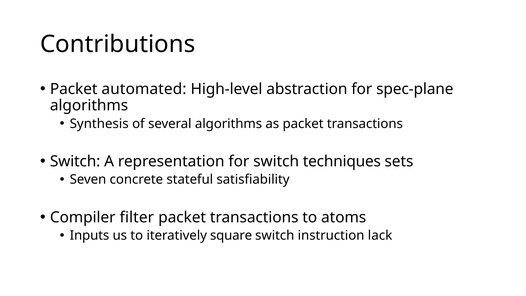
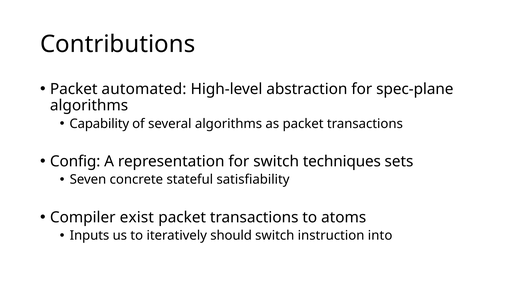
Synthesis: Synthesis -> Capability
Switch at (75, 161): Switch -> Config
filter: filter -> exist
square: square -> should
lack: lack -> into
